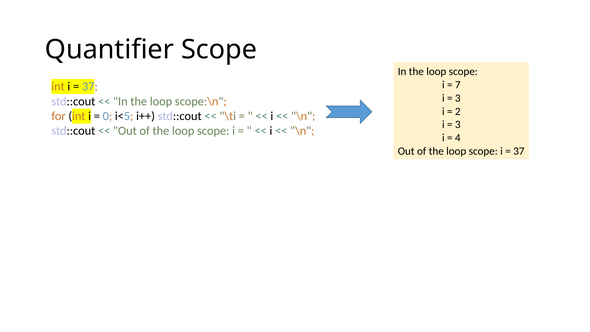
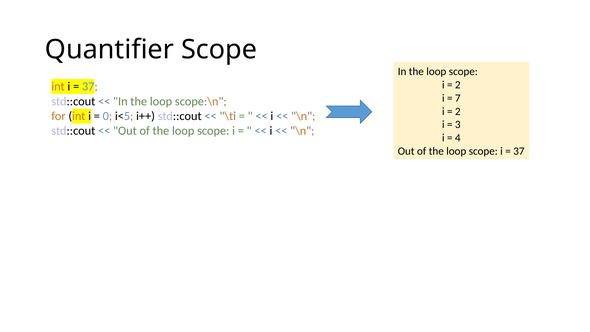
7 at (458, 85): 7 -> 2
3 at (458, 98): 3 -> 7
